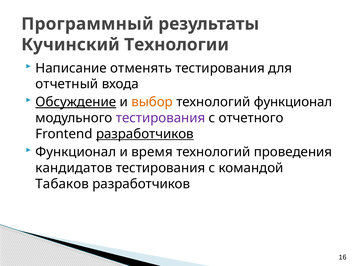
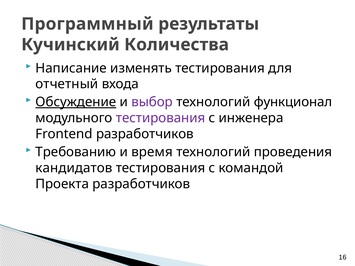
Технологии: Технологии -> Количества
отменять: отменять -> изменять
выбор colour: orange -> purple
отчетного: отчетного -> инженера
разработчиков at (145, 134) underline: present -> none
Функционал at (76, 152): Функционал -> Требованию
Табаков: Табаков -> Проекта
